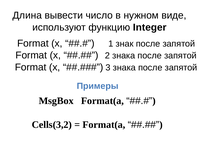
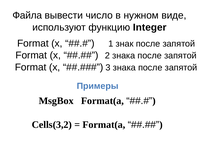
Длина: Длина -> Файла
